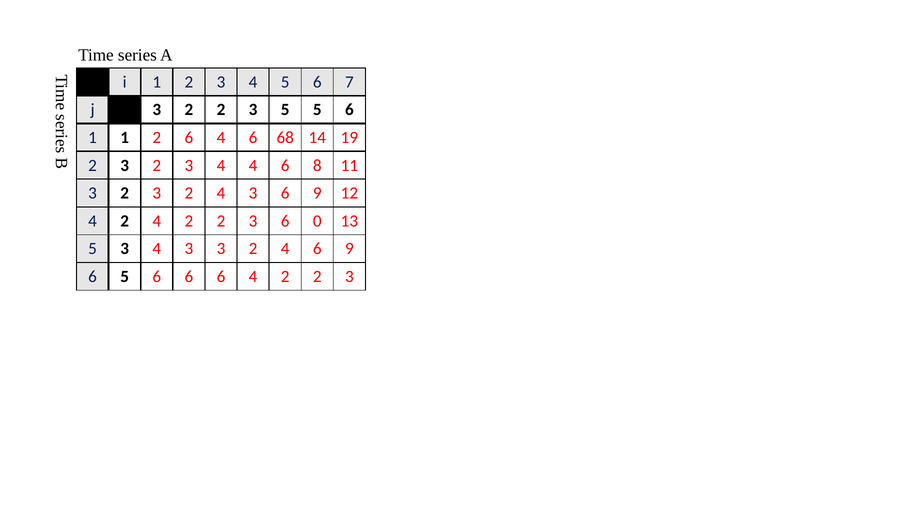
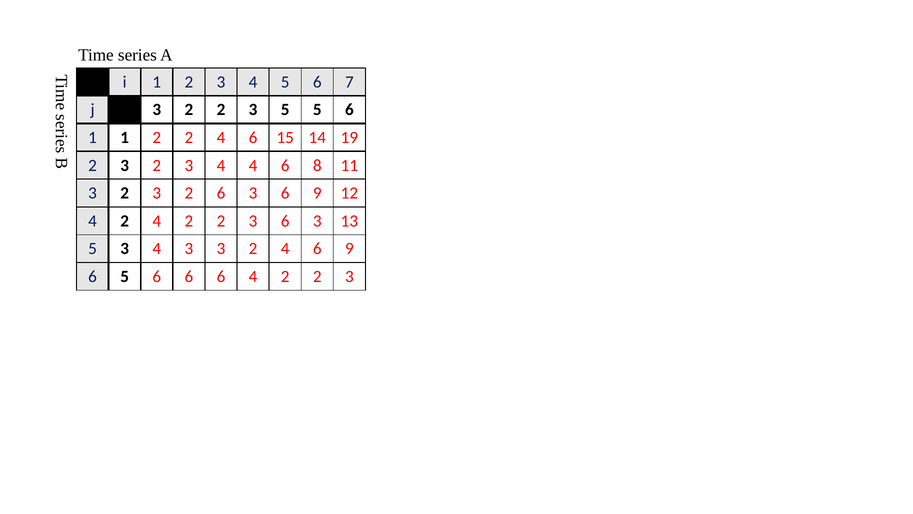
1 2 6: 6 -> 2
68: 68 -> 15
2 3 2 4: 4 -> 6
3 6 0: 0 -> 3
